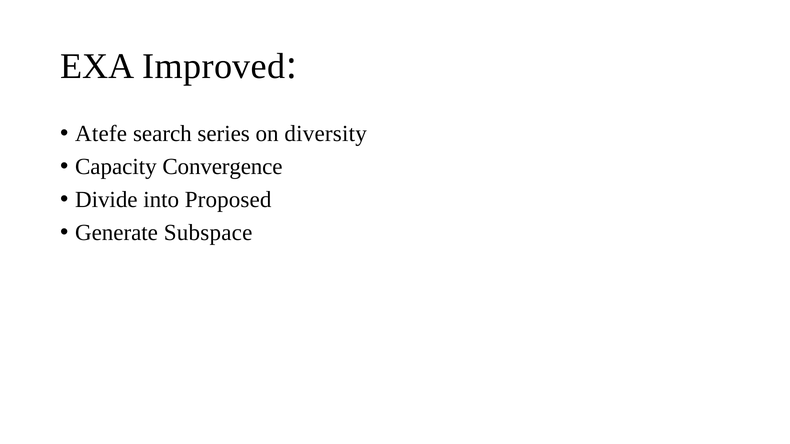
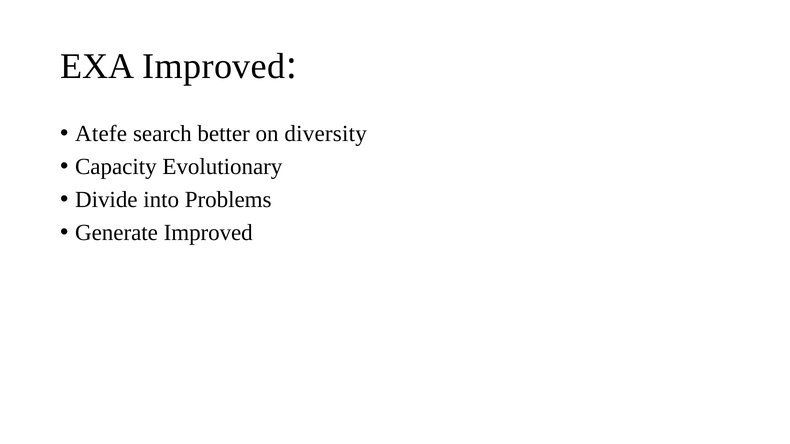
series: series -> better
Convergence: Convergence -> Evolutionary
Proposed: Proposed -> Problems
Generate Subspace: Subspace -> Improved
